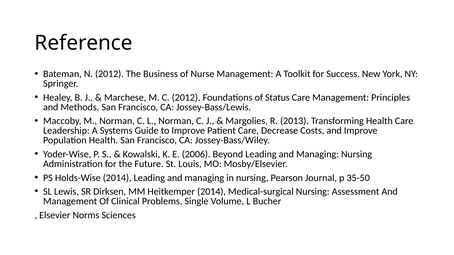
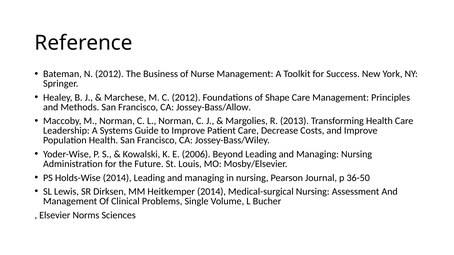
Status: Status -> Shape
Jossey-Bass/Lewis: Jossey-Bass/Lewis -> Jossey-Bass/Allow
35-50: 35-50 -> 36-50
